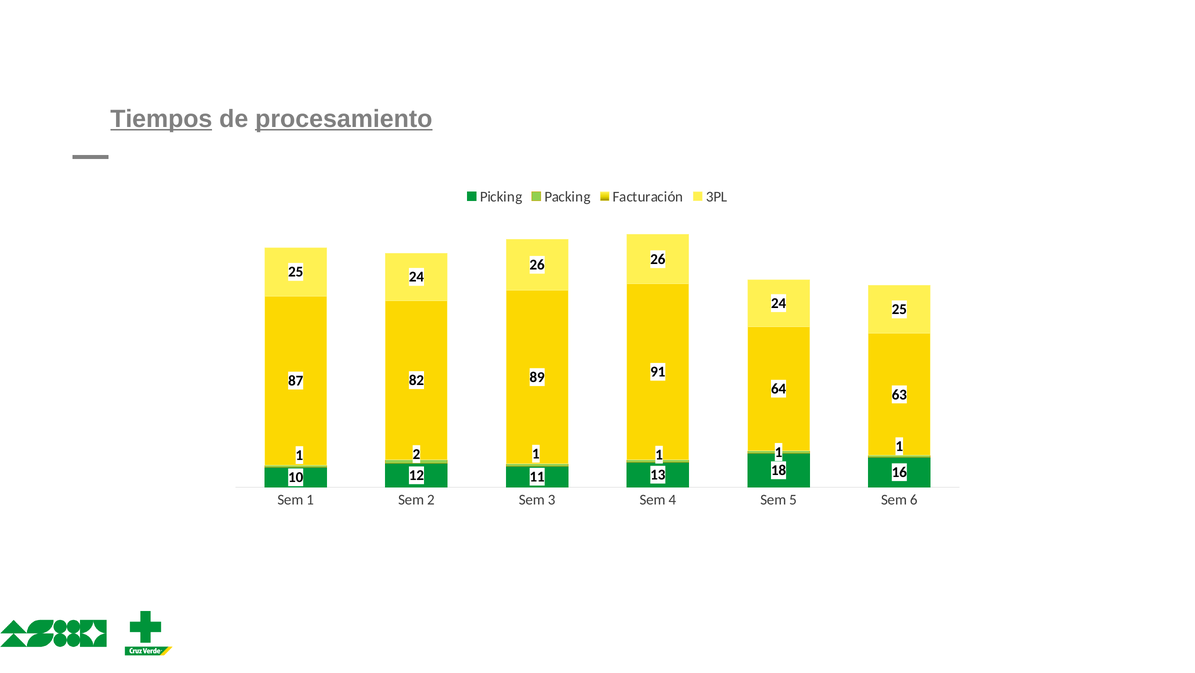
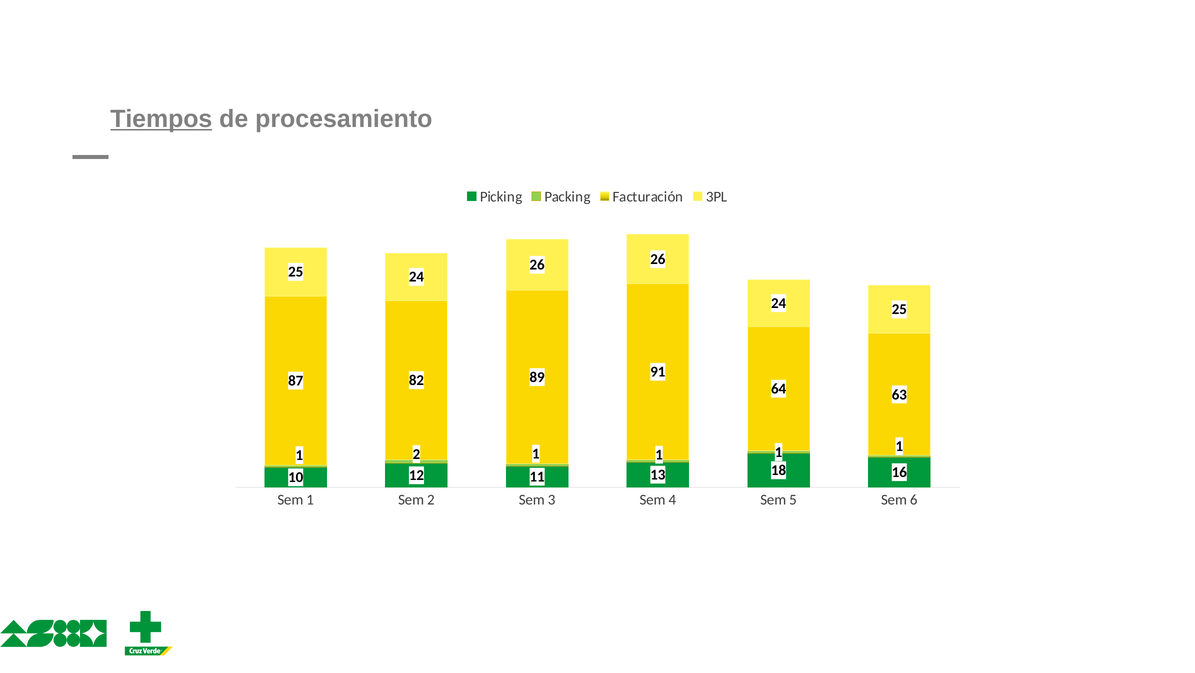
procesamiento underline: present -> none
